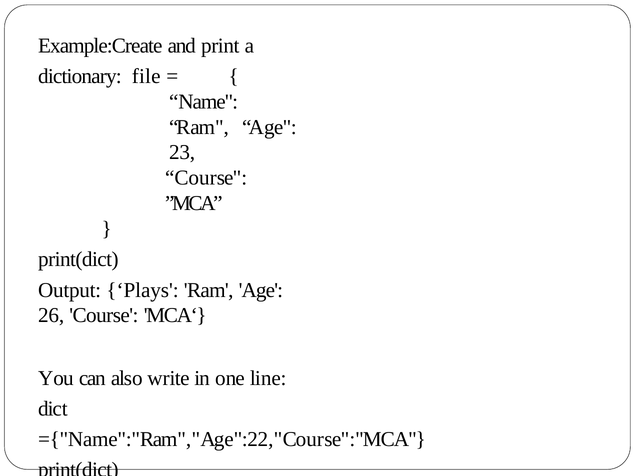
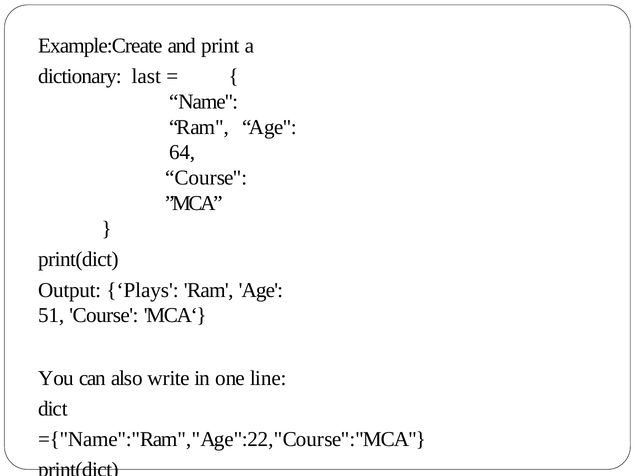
file: file -> last
23: 23 -> 64
26: 26 -> 51
